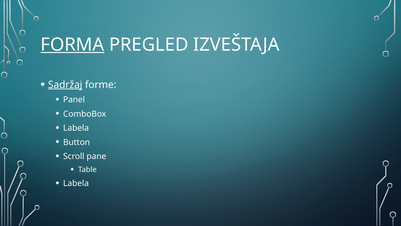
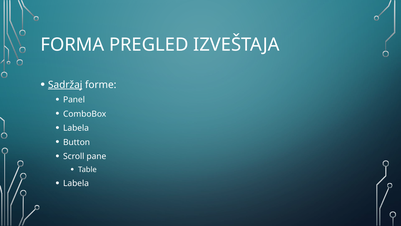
FORMA underline: present -> none
